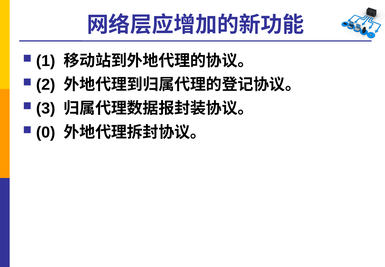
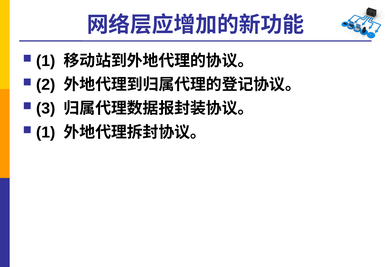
0 at (46, 132): 0 -> 1
